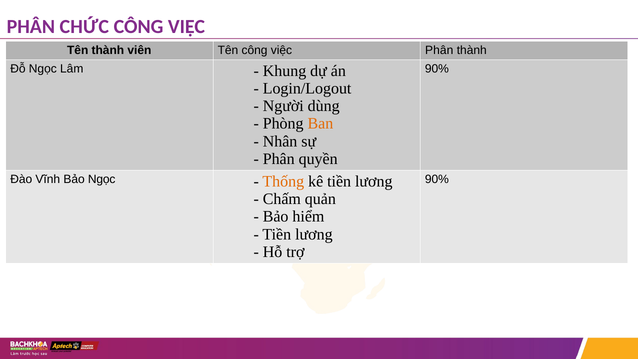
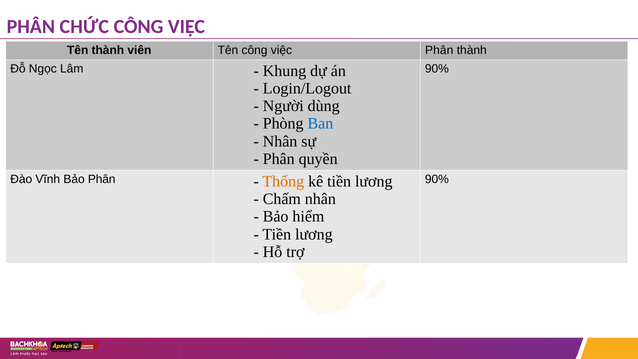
Ban colour: orange -> blue
Bảo Ngọc: Ngọc -> Phân
Chấm quản: quản -> nhân
